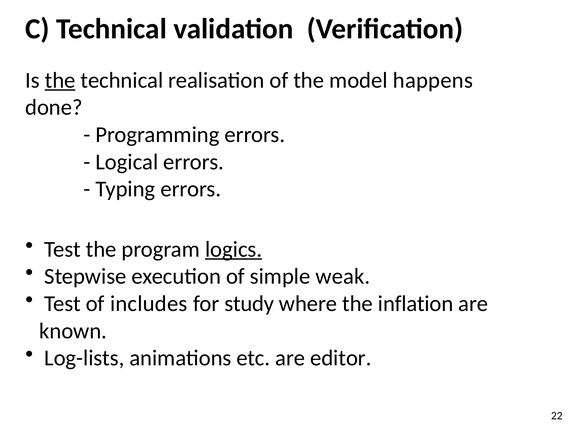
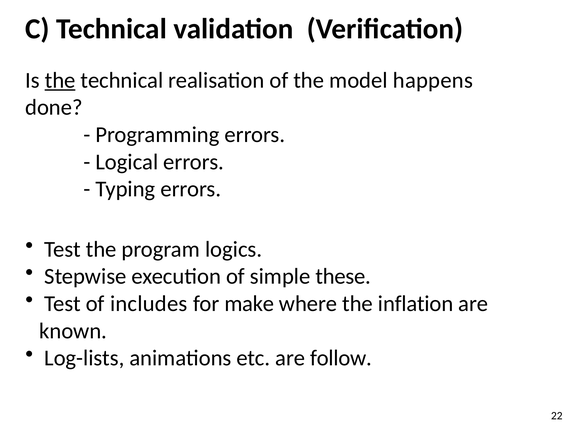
logics underline: present -> none
weak: weak -> these
study: study -> make
editor: editor -> follow
